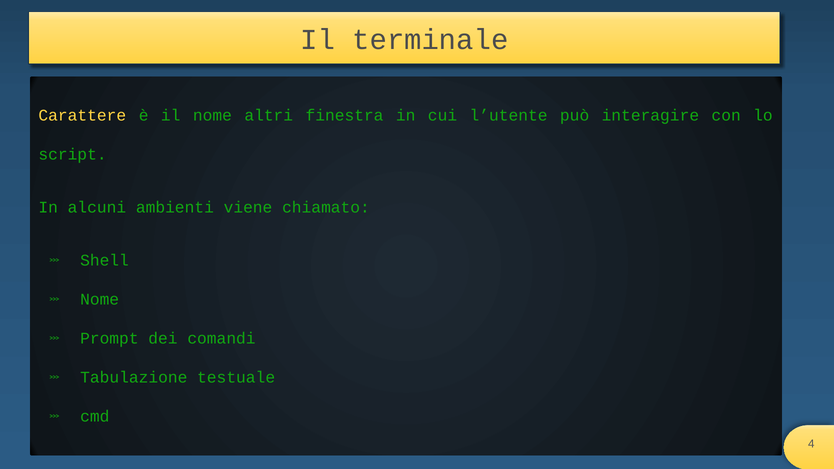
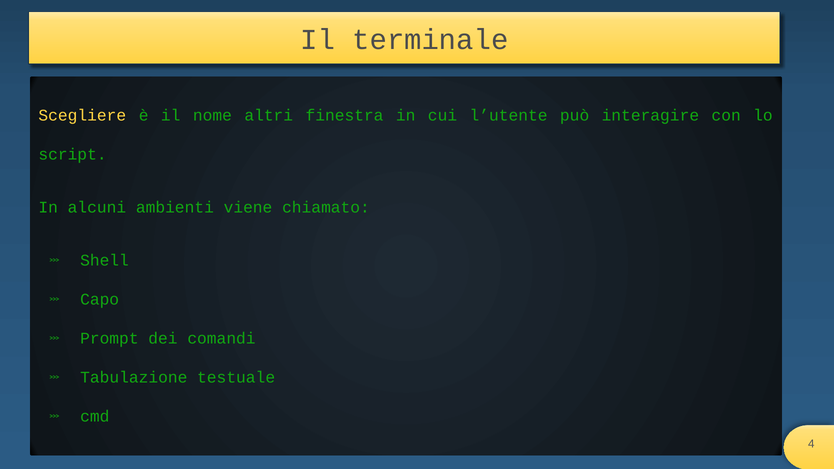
Carattere: Carattere -> Scegliere
Nome at (100, 299): Nome -> Capo
